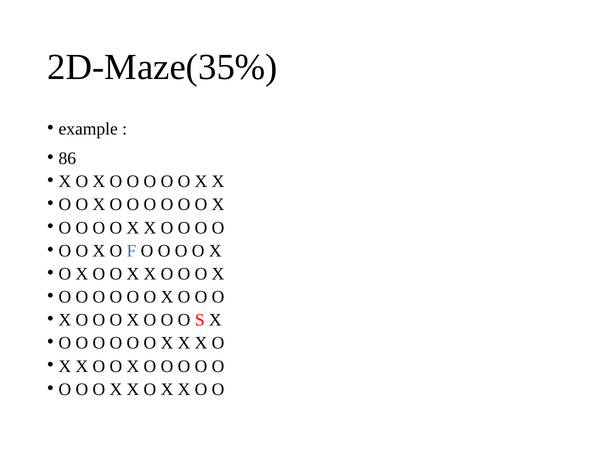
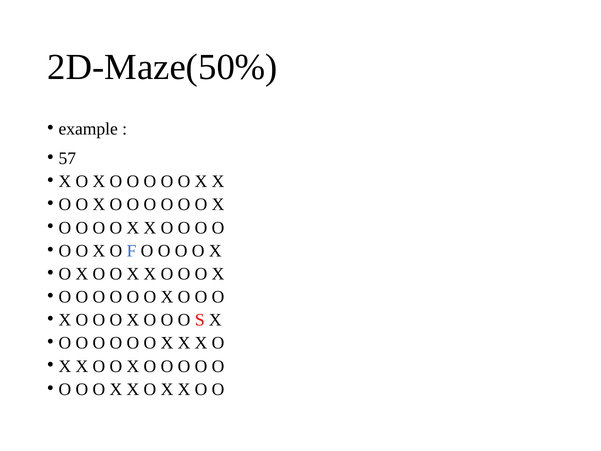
2D-Maze(35%: 2D-Maze(35% -> 2D-Maze(50%
86: 86 -> 57
